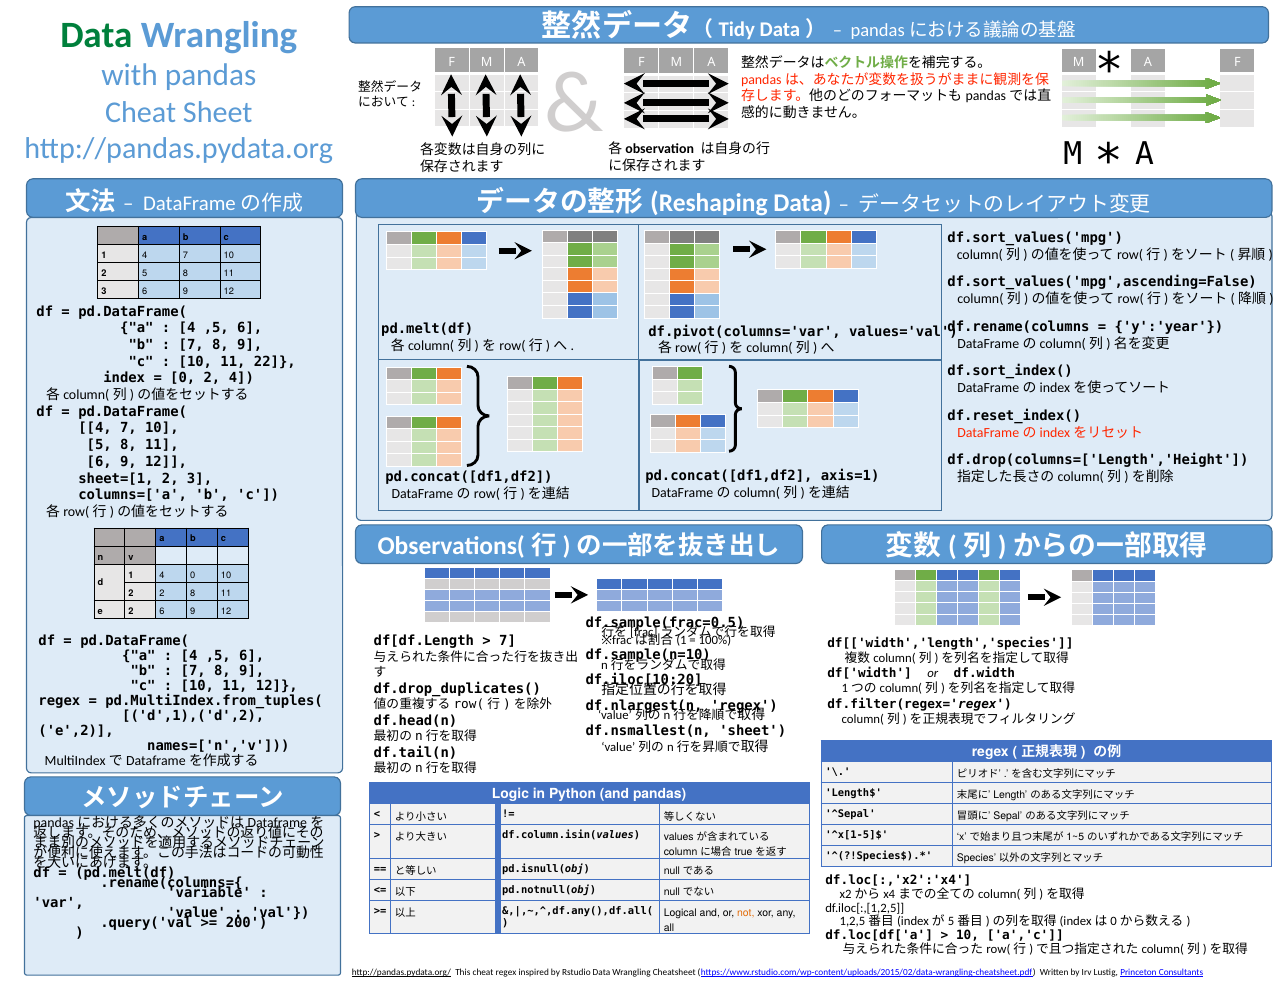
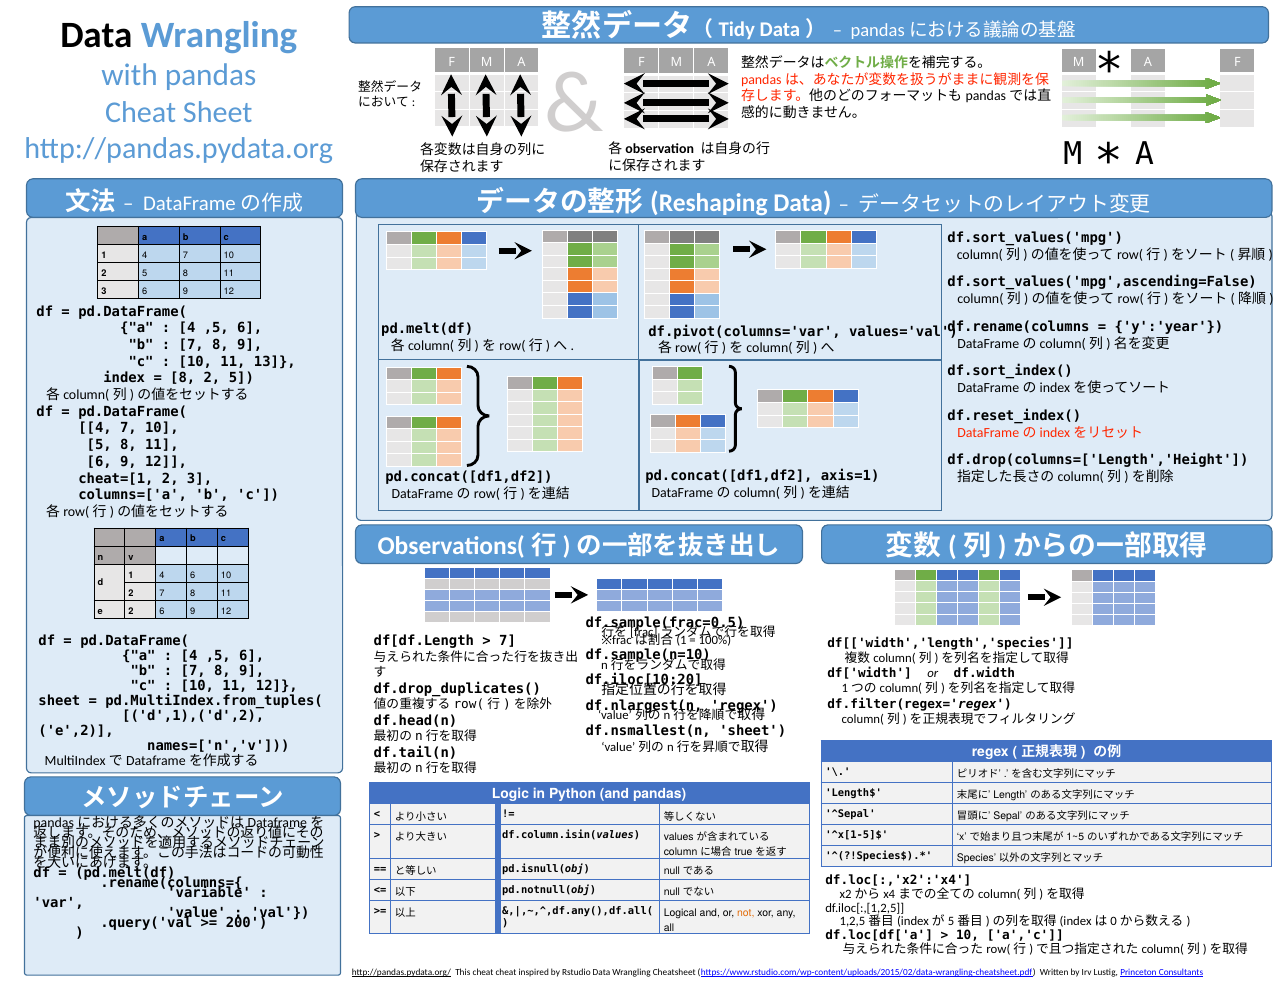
Data at (96, 35) colour: green -> black
22: 22 -> 13
0 at (183, 378): 0 -> 8
4 at (241, 378): 4 -> 5
sheet=[1: sheet=[1 -> cheat=[1
4 0: 0 -> 6
2 2: 2 -> 7
regex at (59, 701): regex -> sheet
cheat regex: regex -> cheat
